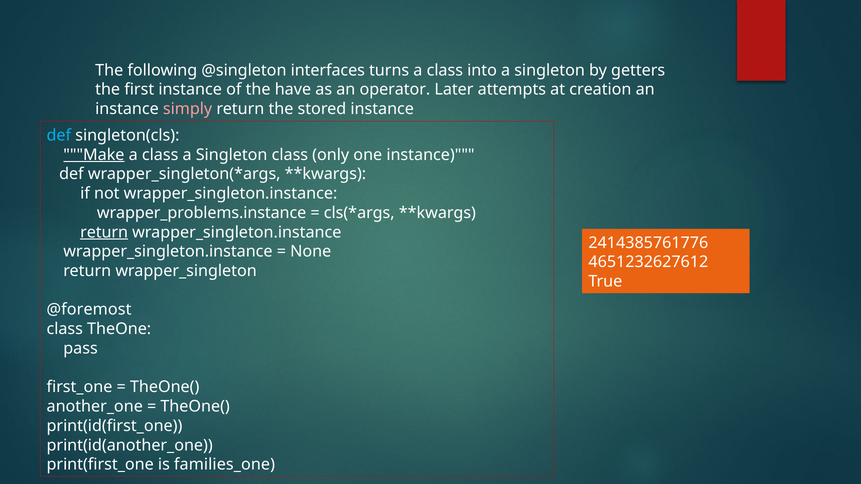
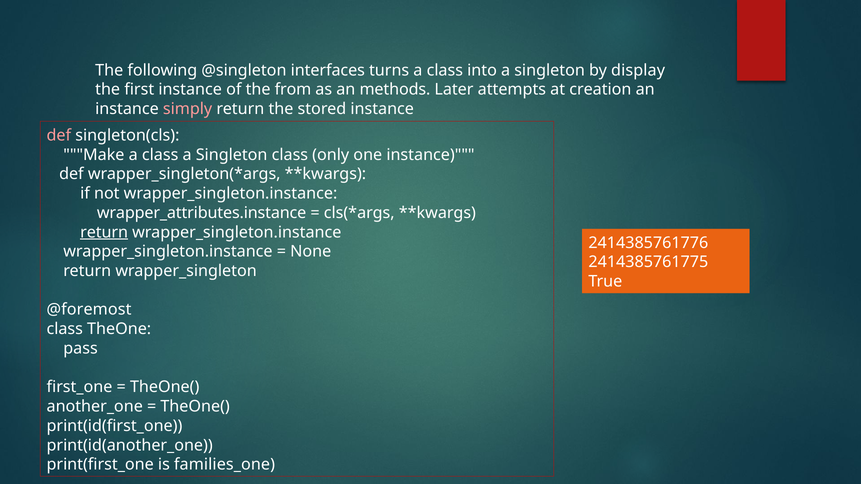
getters: getters -> display
have: have -> from
operator: operator -> methods
def at (59, 136) colour: light blue -> pink
Make underline: present -> none
wrapper_problems.instance: wrapper_problems.instance -> wrapper_attributes.instance
4651232627612: 4651232627612 -> 2414385761775
